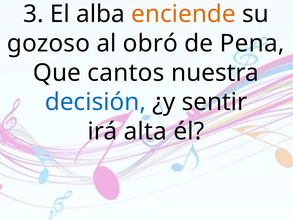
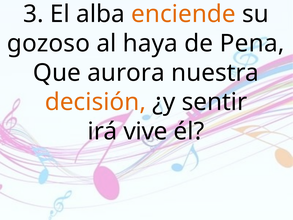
obró: obró -> haya
cantos: cantos -> aurora
decisión colour: blue -> orange
alta: alta -> vive
